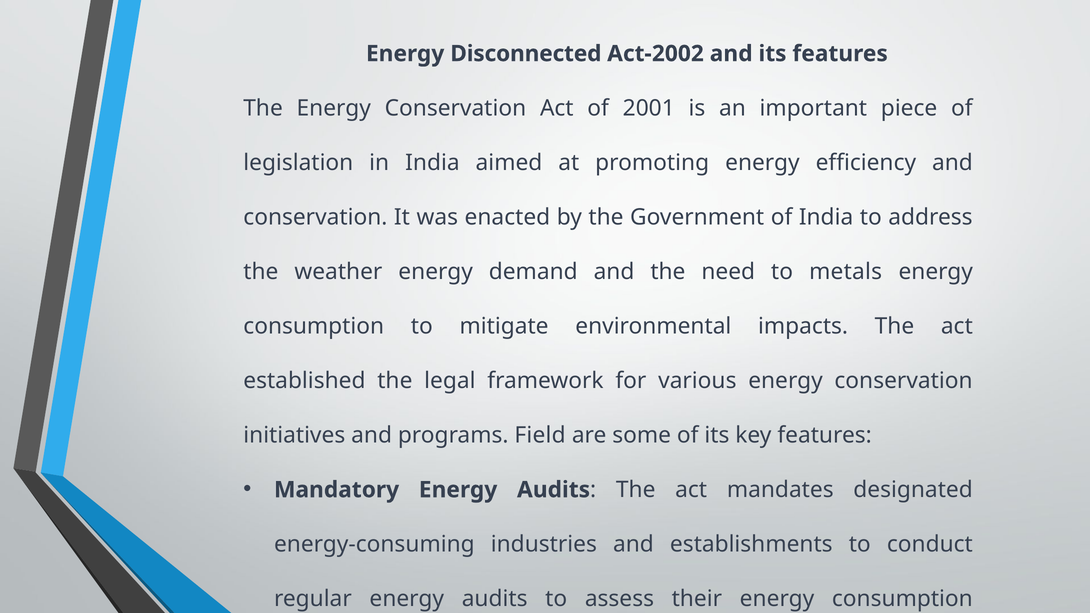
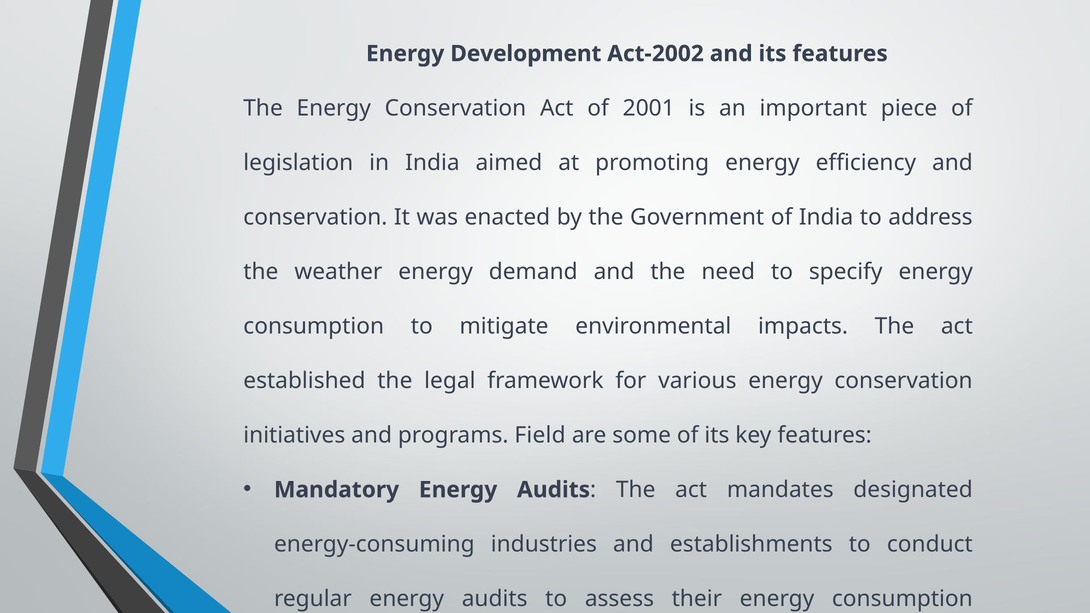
Disconnected: Disconnected -> Development
metals: metals -> specify
